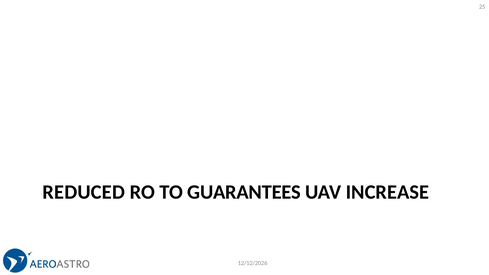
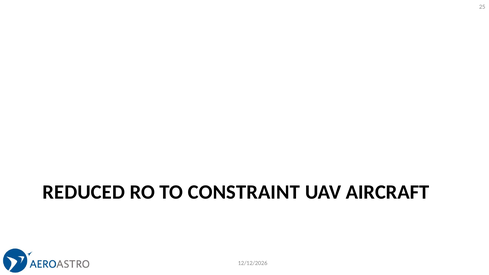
GUARANTEES: GUARANTEES -> CONSTRAINT
INCREASE: INCREASE -> AIRCRAFT
